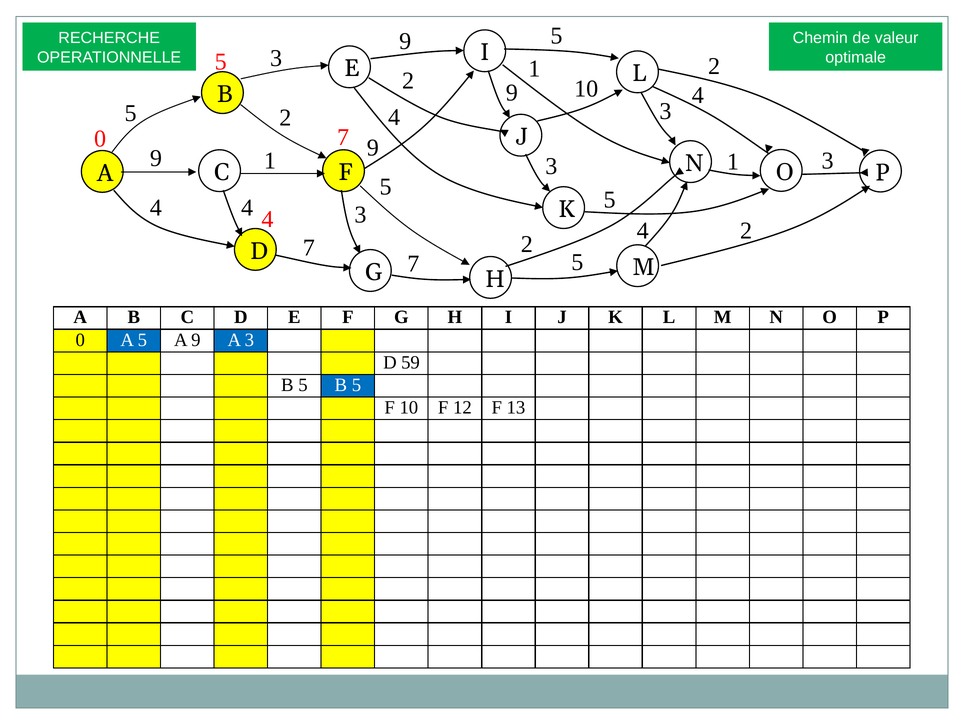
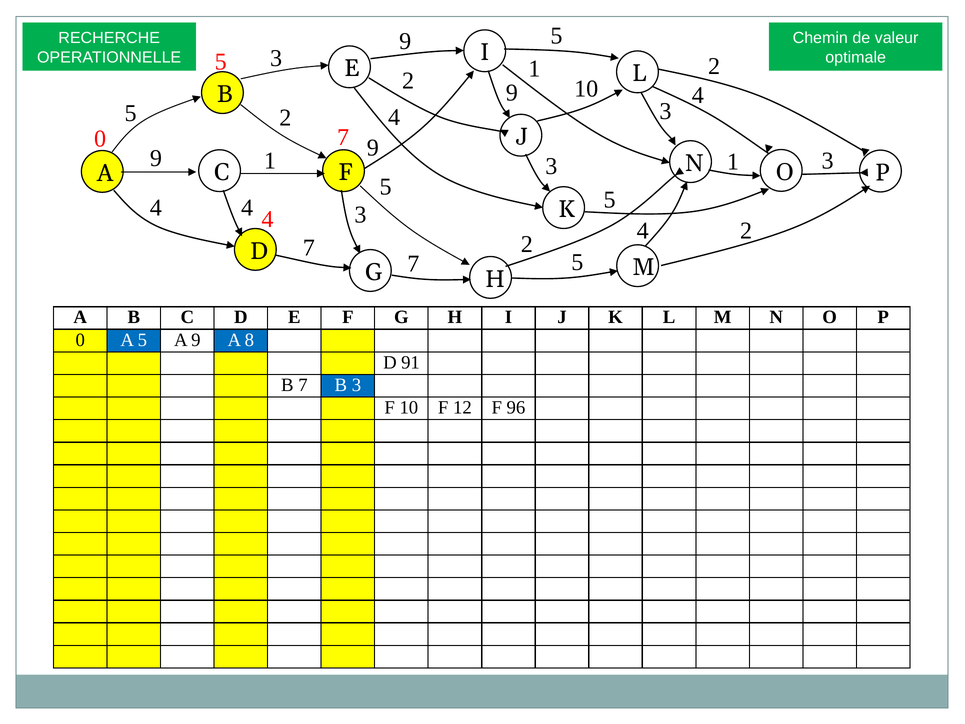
A 3: 3 -> 8
59: 59 -> 91
5 at (303, 385): 5 -> 7
5 at (356, 385): 5 -> 3
13: 13 -> 96
